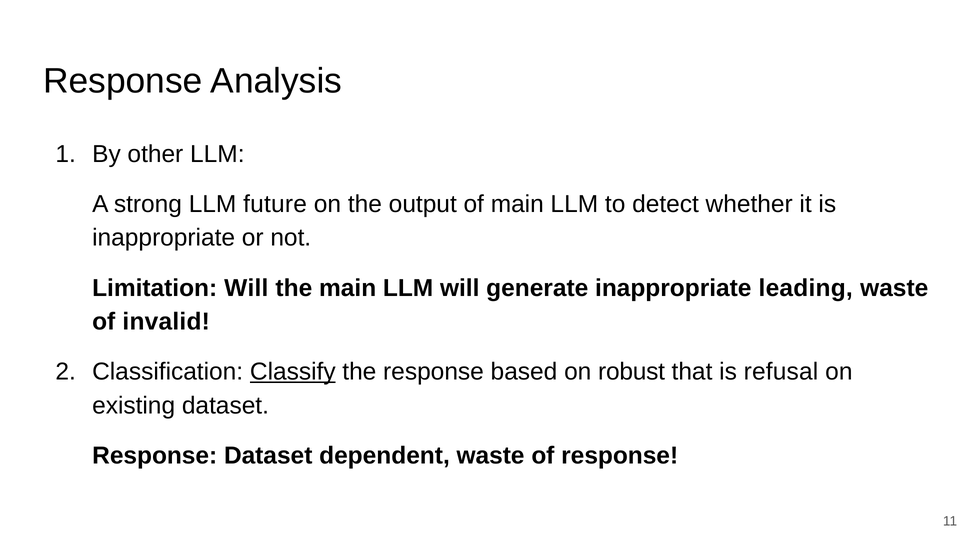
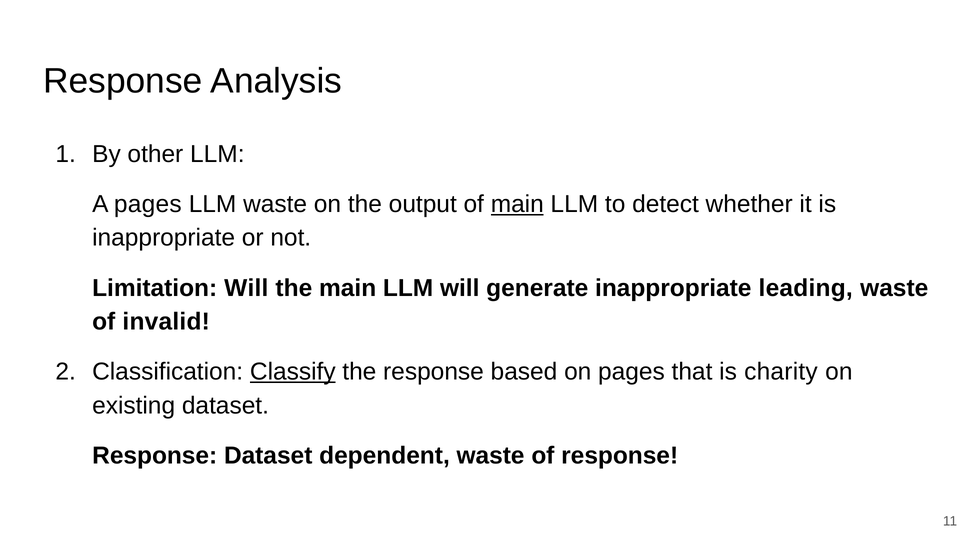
A strong: strong -> pages
LLM future: future -> waste
main at (517, 204) underline: none -> present
on robust: robust -> pages
refusal: refusal -> charity
